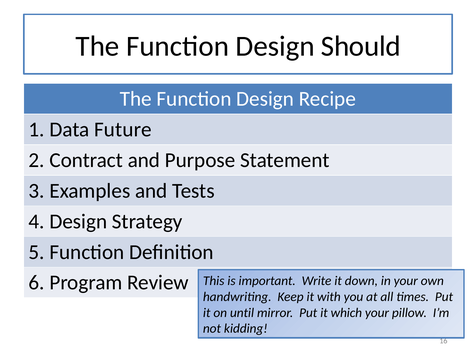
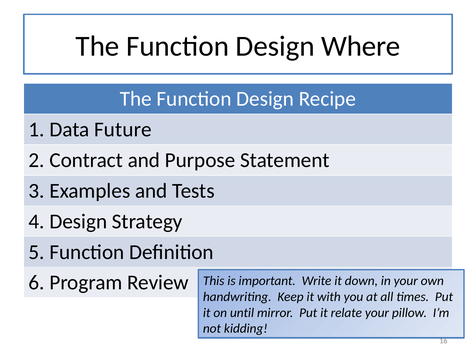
Should: Should -> Where
which: which -> relate
